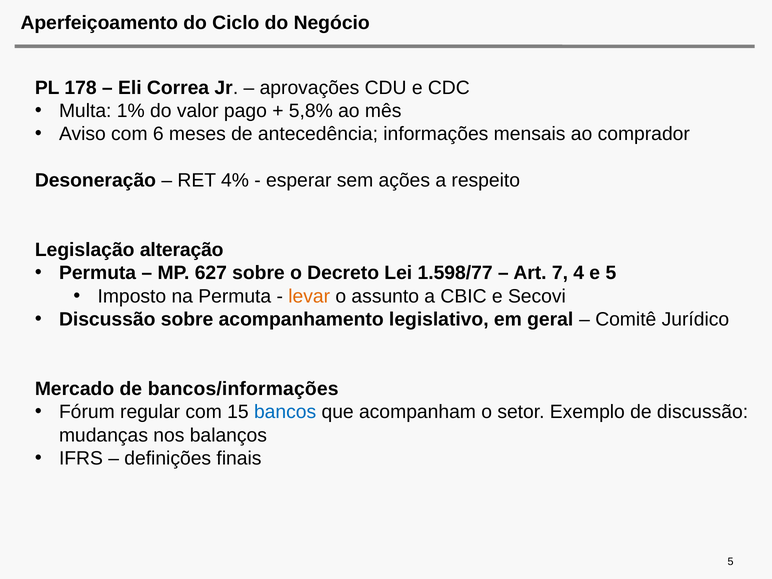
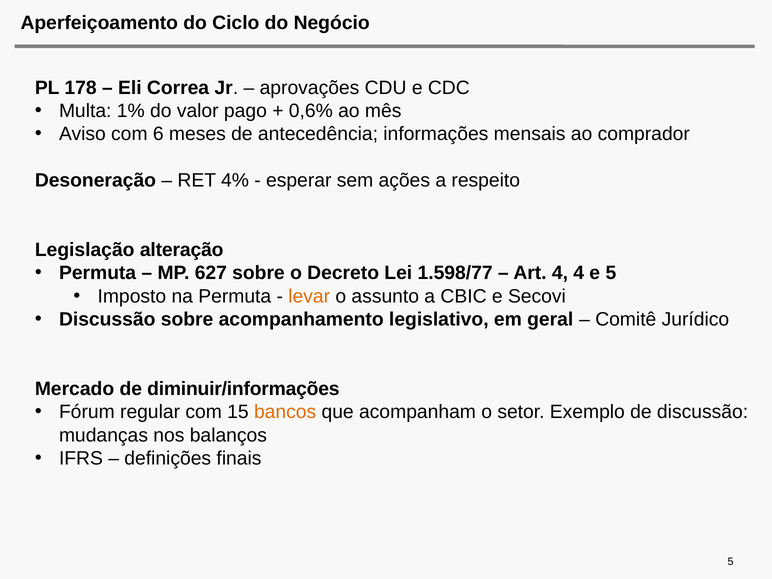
5,8%: 5,8% -> 0,6%
Art 7: 7 -> 4
bancos/informações: bancos/informações -> diminuir/informações
bancos colour: blue -> orange
